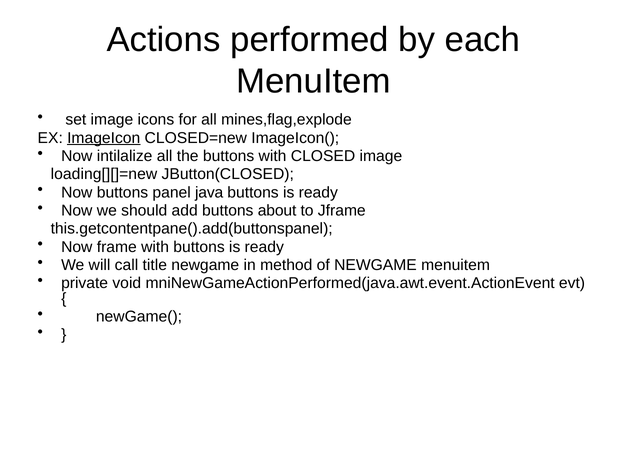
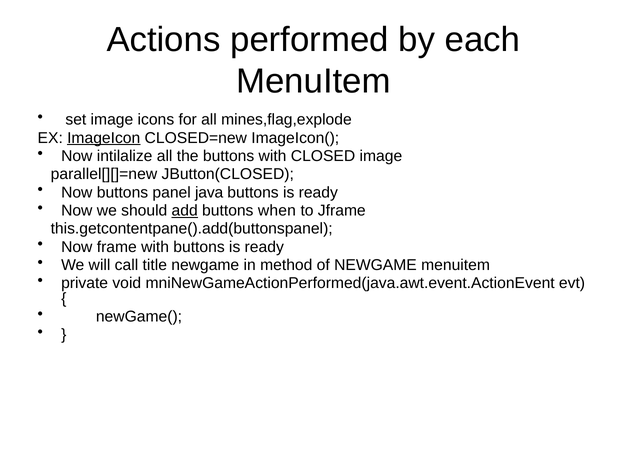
loading[][]=new: loading[][]=new -> parallel[][]=new
add underline: none -> present
about: about -> when
